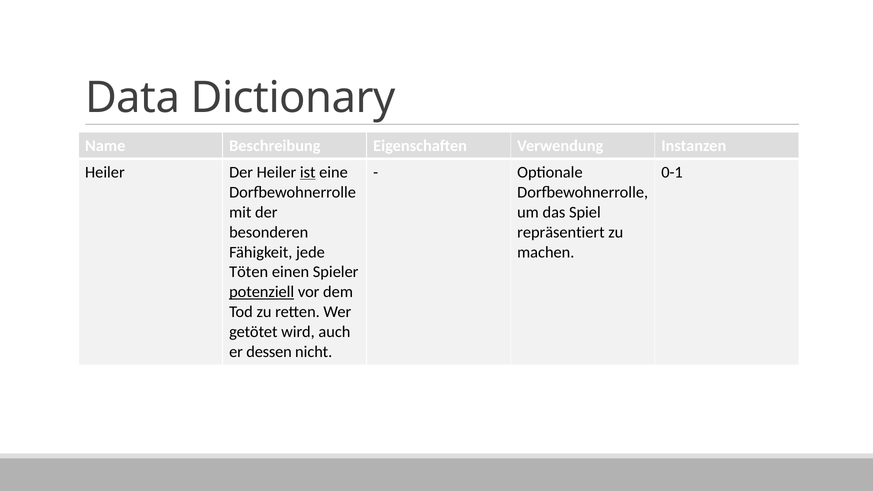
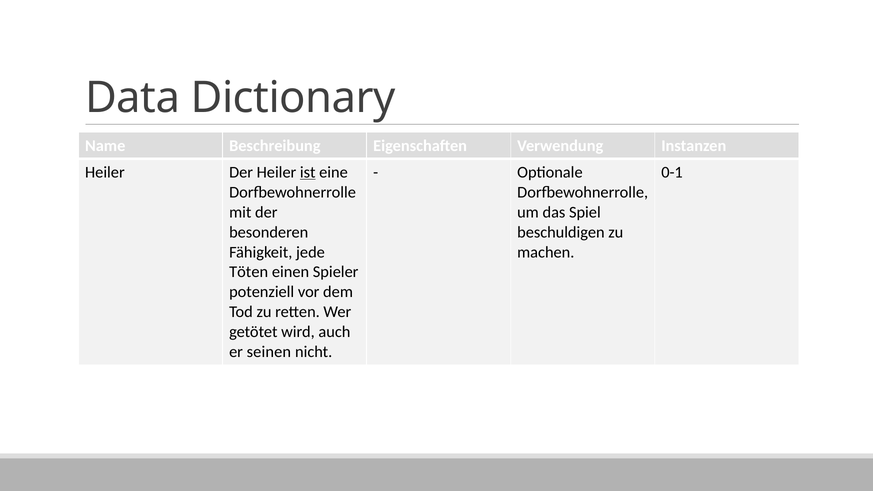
repräsentiert: repräsentiert -> beschuldigen
potenziell underline: present -> none
dessen: dessen -> seinen
